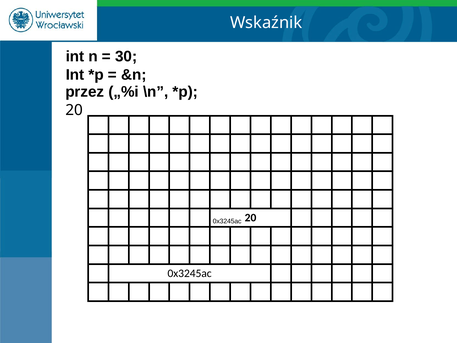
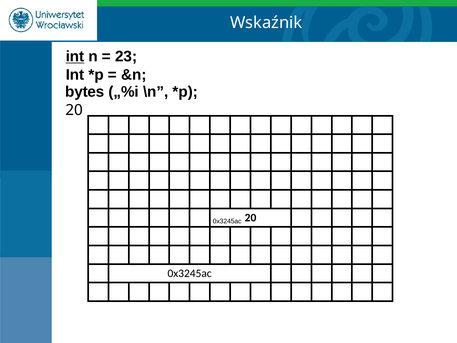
int at (75, 56) underline: none -> present
30: 30 -> 23
przez: przez -> bytes
